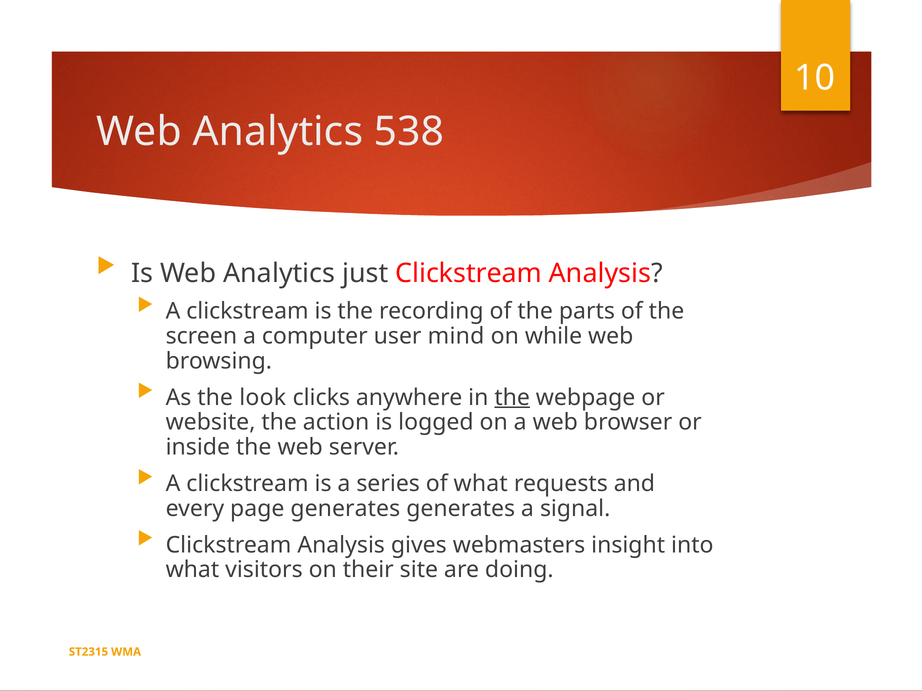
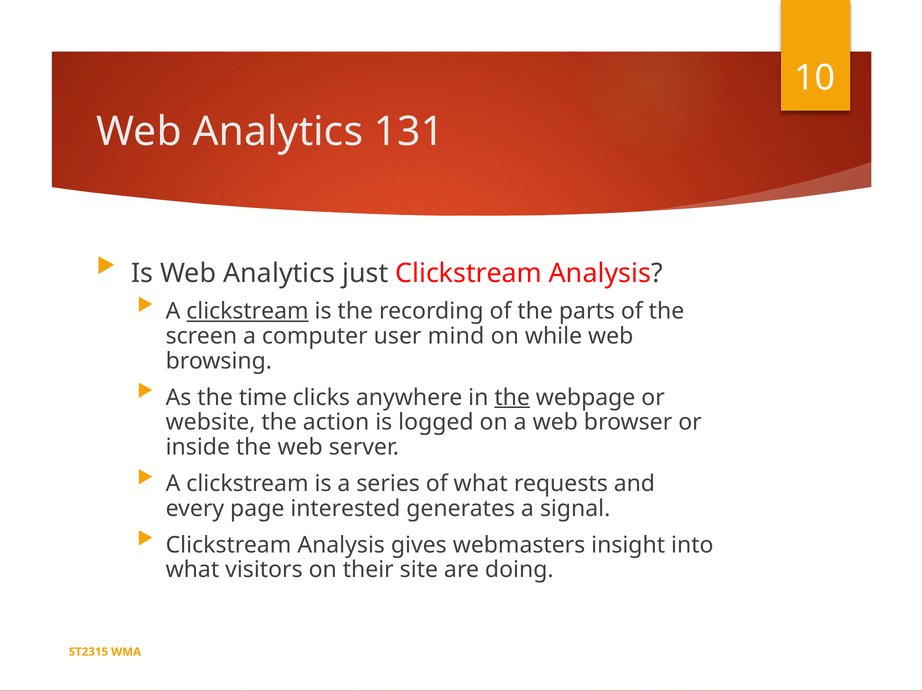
538: 538 -> 131
clickstream at (247, 312) underline: none -> present
look: look -> time
page generates: generates -> interested
